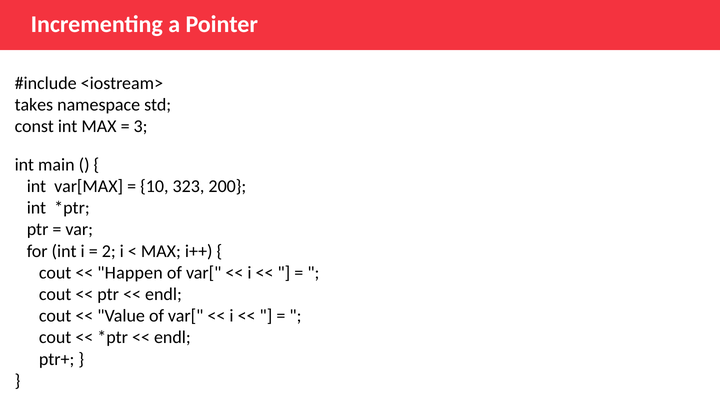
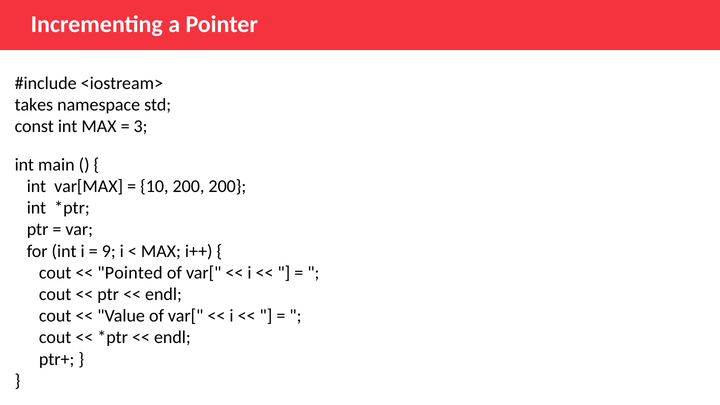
10 323: 323 -> 200
2: 2 -> 9
Happen: Happen -> Pointed
